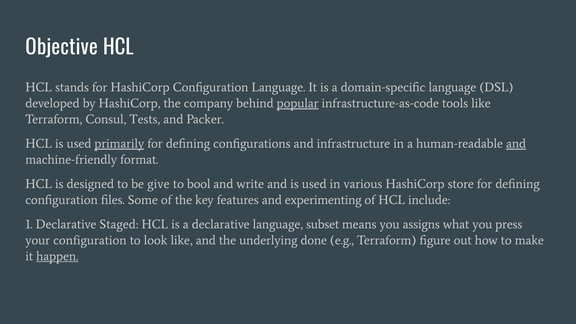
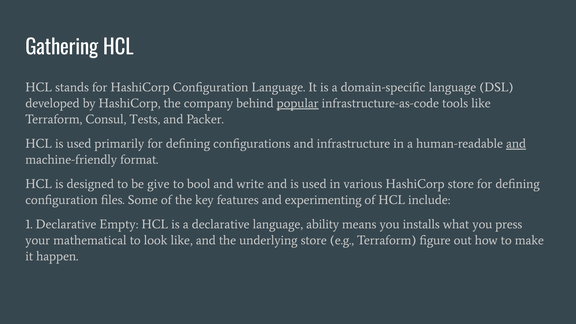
Objective: Objective -> Gathering
primarily underline: present -> none
Staged: Staged -> Empty
subset: subset -> ability
assigns: assigns -> installs
your configuration: configuration -> mathematical
underlying done: done -> store
happen underline: present -> none
